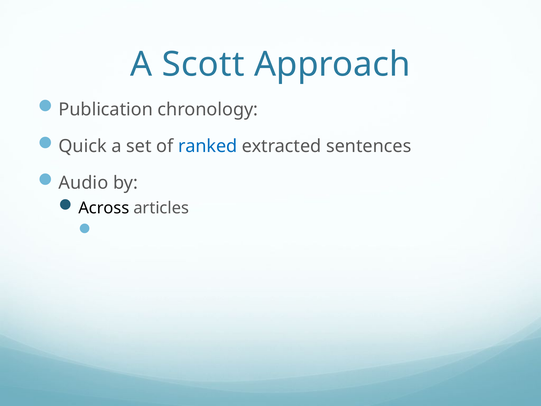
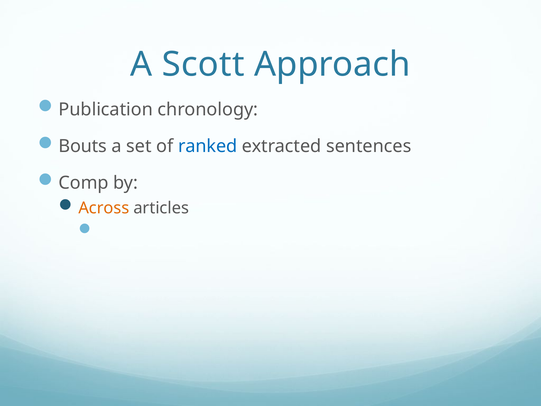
Quick: Quick -> Bouts
Audio: Audio -> Comp
Across colour: black -> orange
